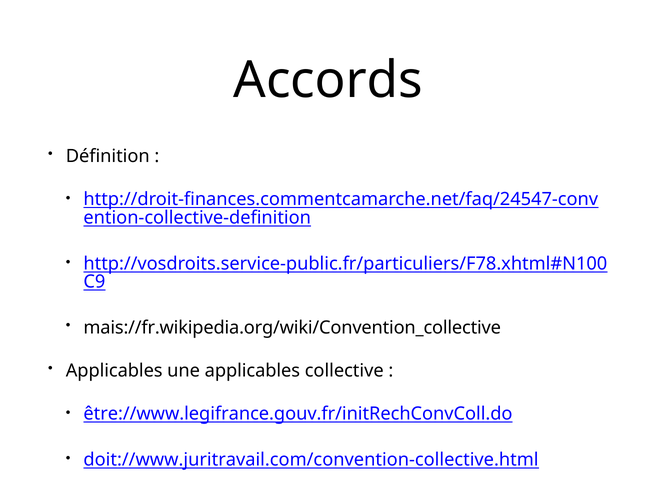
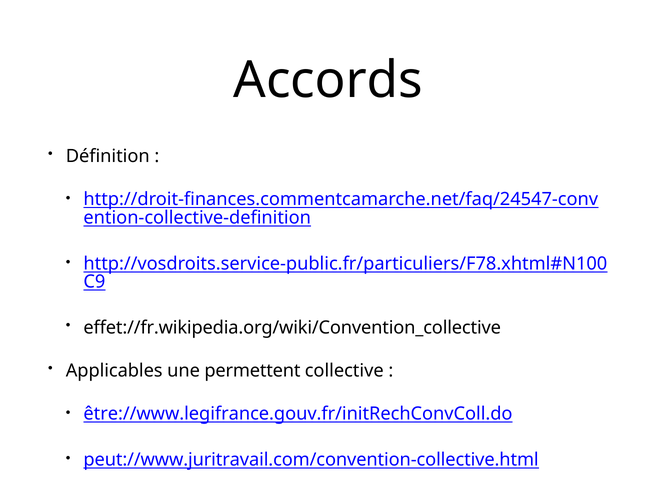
mais://fr.wikipedia.org/wiki/Convention_collective: mais://fr.wikipedia.org/wiki/Convention_collective -> effet://fr.wikipedia.org/wiki/Convention_collective
une applicables: applicables -> permettent
doit://www.juritravail.com/convention-collective.html: doit://www.juritravail.com/convention-collective.html -> peut://www.juritravail.com/convention-collective.html
